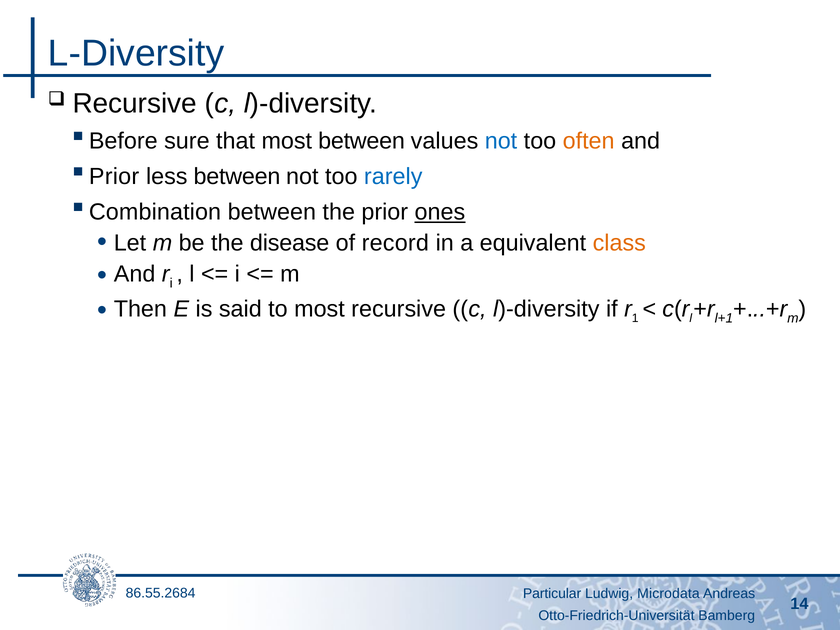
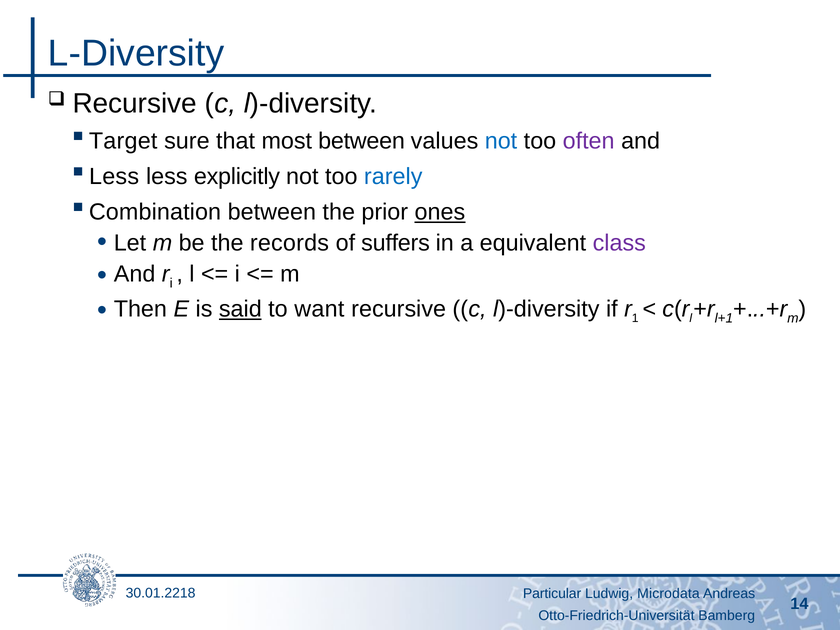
Before: Before -> Target
often colour: orange -> purple
Prior at (114, 177): Prior -> Less
less between: between -> explicitly
disease: disease -> records
record: record -> suffers
class colour: orange -> purple
said underline: none -> present
to most: most -> want
86.55.2684: 86.55.2684 -> 30.01.2218
